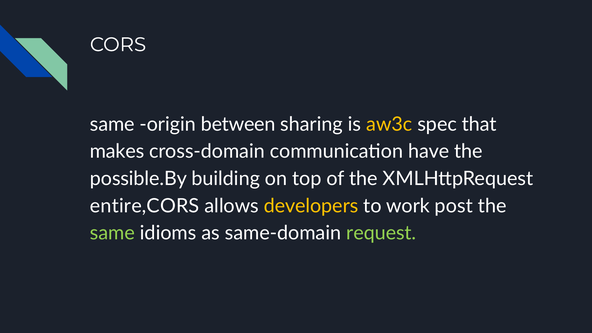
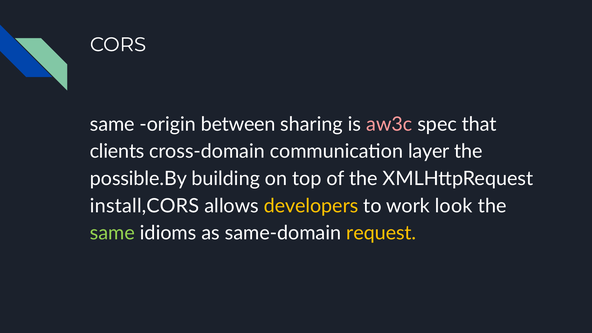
aw3c colour: yellow -> pink
makes: makes -> clients
have: have -> layer
entire,CORS: entire,CORS -> install,CORS
post: post -> look
request colour: light green -> yellow
